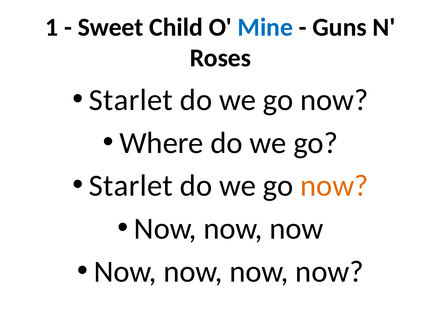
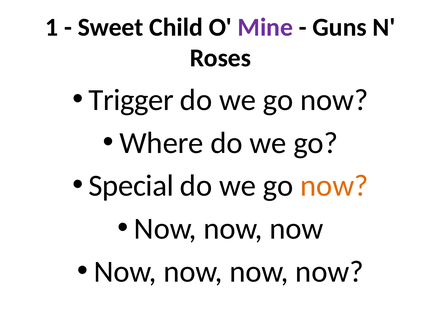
Mine colour: blue -> purple
Starlet at (131, 100): Starlet -> Trigger
Starlet at (131, 186): Starlet -> Special
